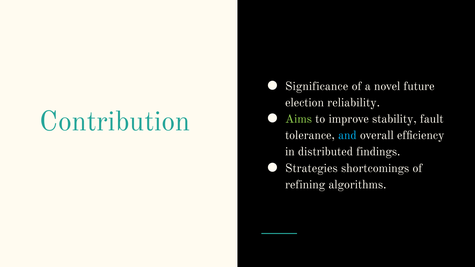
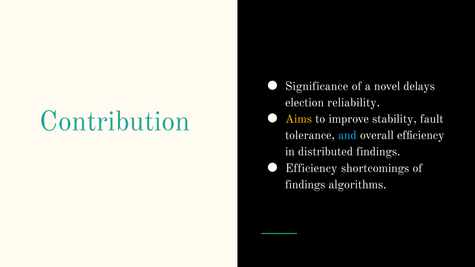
future: future -> delays
Aims colour: light green -> yellow
Strategies at (311, 168): Strategies -> Efficiency
refining at (305, 185): refining -> findings
